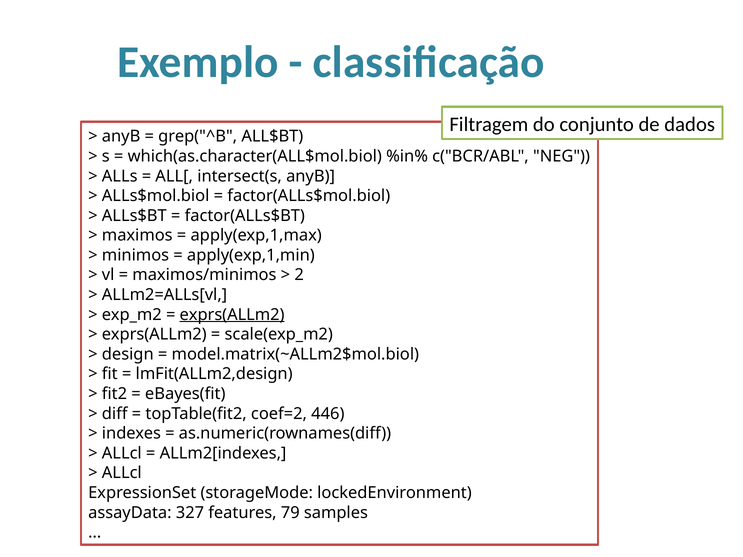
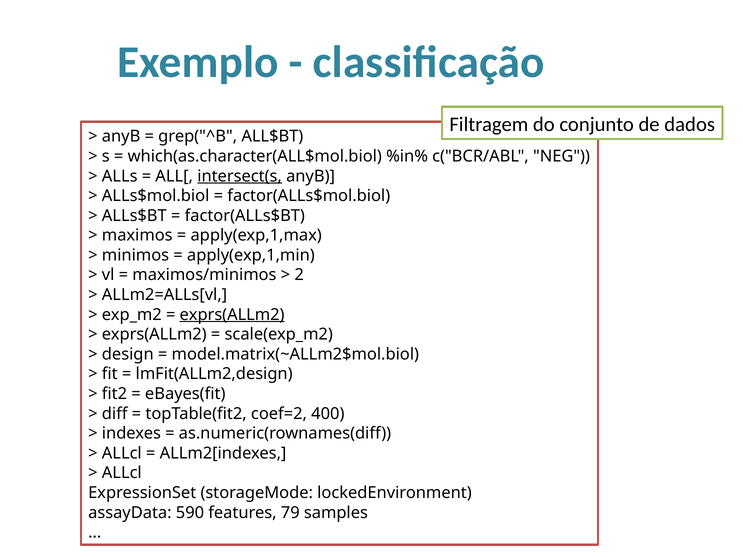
intersect(s underline: none -> present
446: 446 -> 400
327: 327 -> 590
